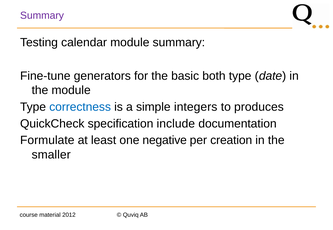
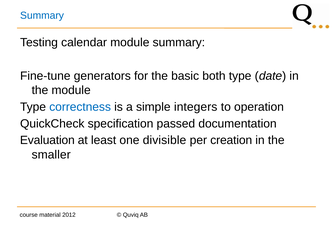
Summary at (42, 16) colour: purple -> blue
produces: produces -> operation
include: include -> passed
Formulate: Formulate -> Evaluation
negative: negative -> divisible
